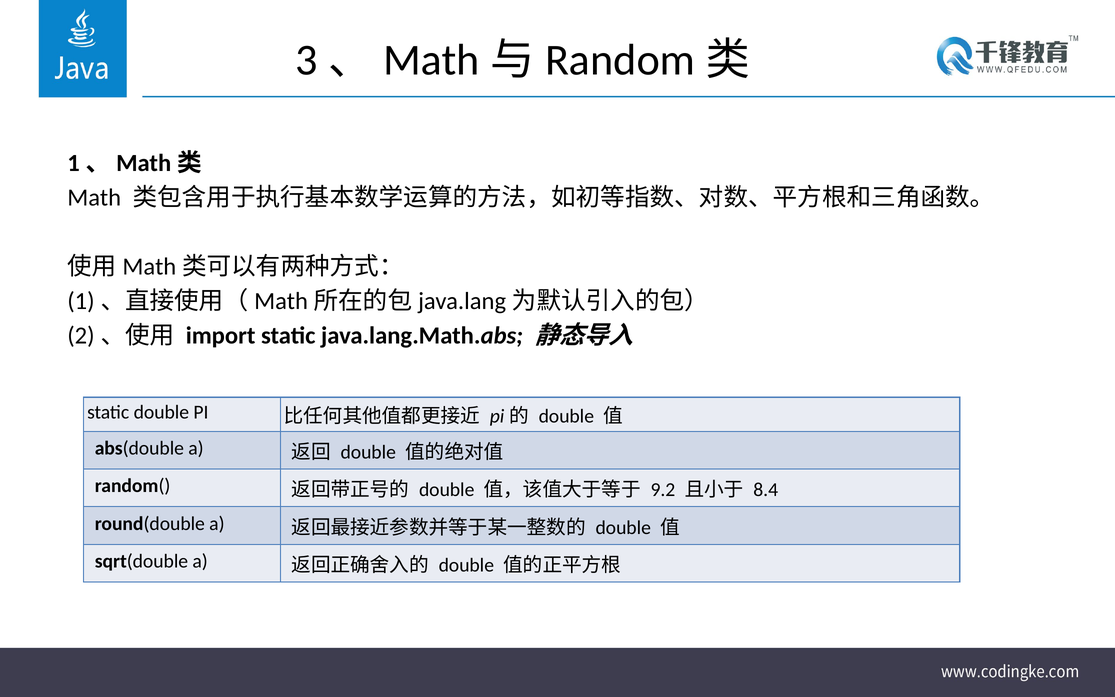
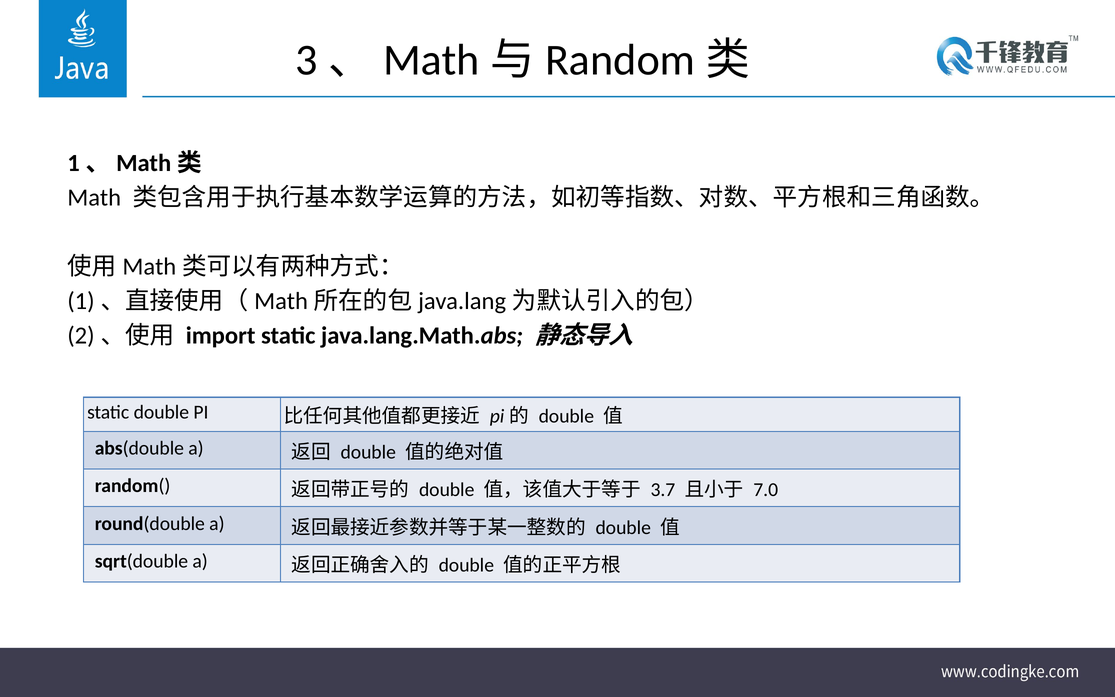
9.2: 9.2 -> 3.7
8.4: 8.4 -> 7.0
